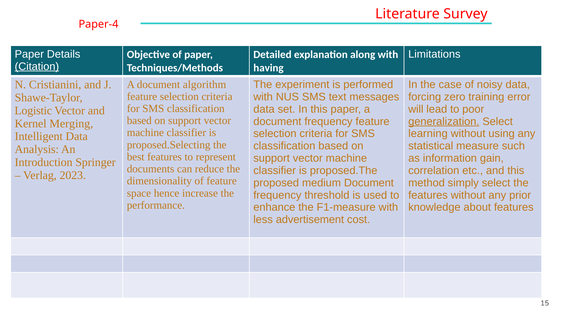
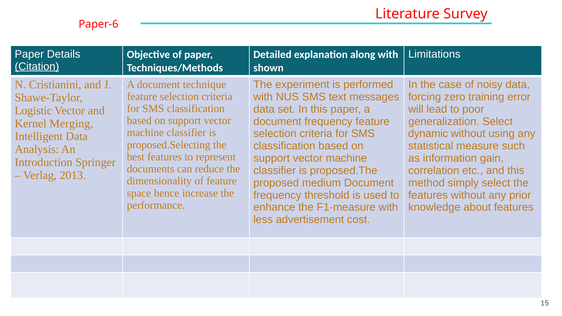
Paper-4: Paper-4 -> Paper-6
having: having -> shown
algorithm: algorithm -> technique
generalization underline: present -> none
learning: learning -> dynamic
2023: 2023 -> 2013
